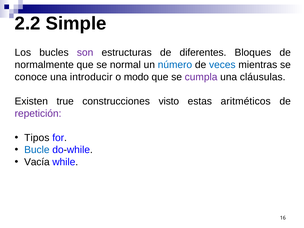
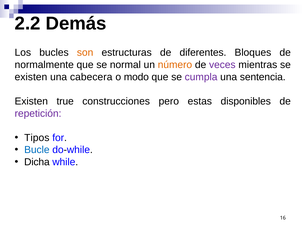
Simple: Simple -> Demás
son colour: purple -> orange
número colour: blue -> orange
veces colour: blue -> purple
conoce at (31, 77): conoce -> existen
introducir: introducir -> cabecera
cláusulas: cláusulas -> sentencia
visto: visto -> pero
aritméticos: aritméticos -> disponibles
Vacía: Vacía -> Dicha
